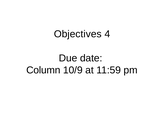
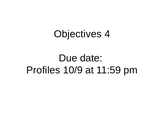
Column: Column -> Profiles
